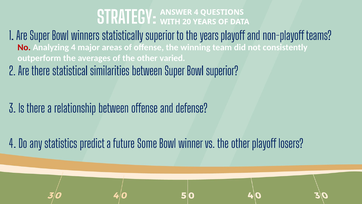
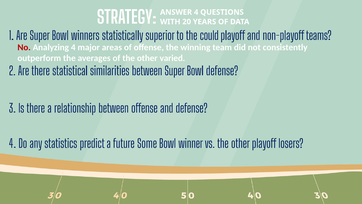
the years: years -> could
Bowl superior: superior -> defense
